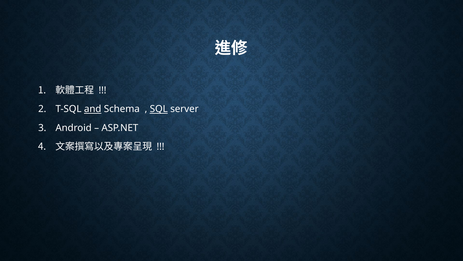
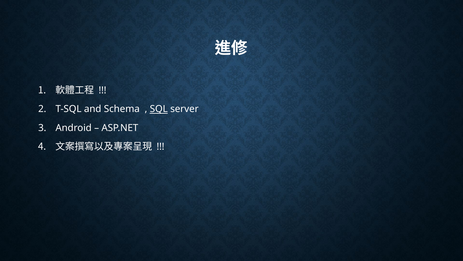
and underline: present -> none
